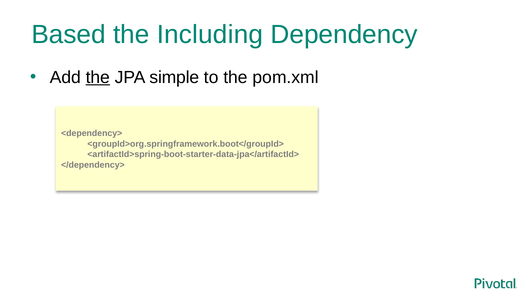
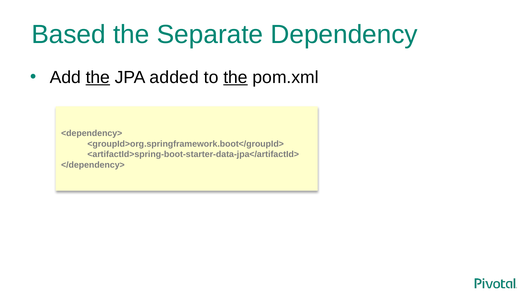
Including: Including -> Separate
simple: simple -> added
the at (236, 77) underline: none -> present
